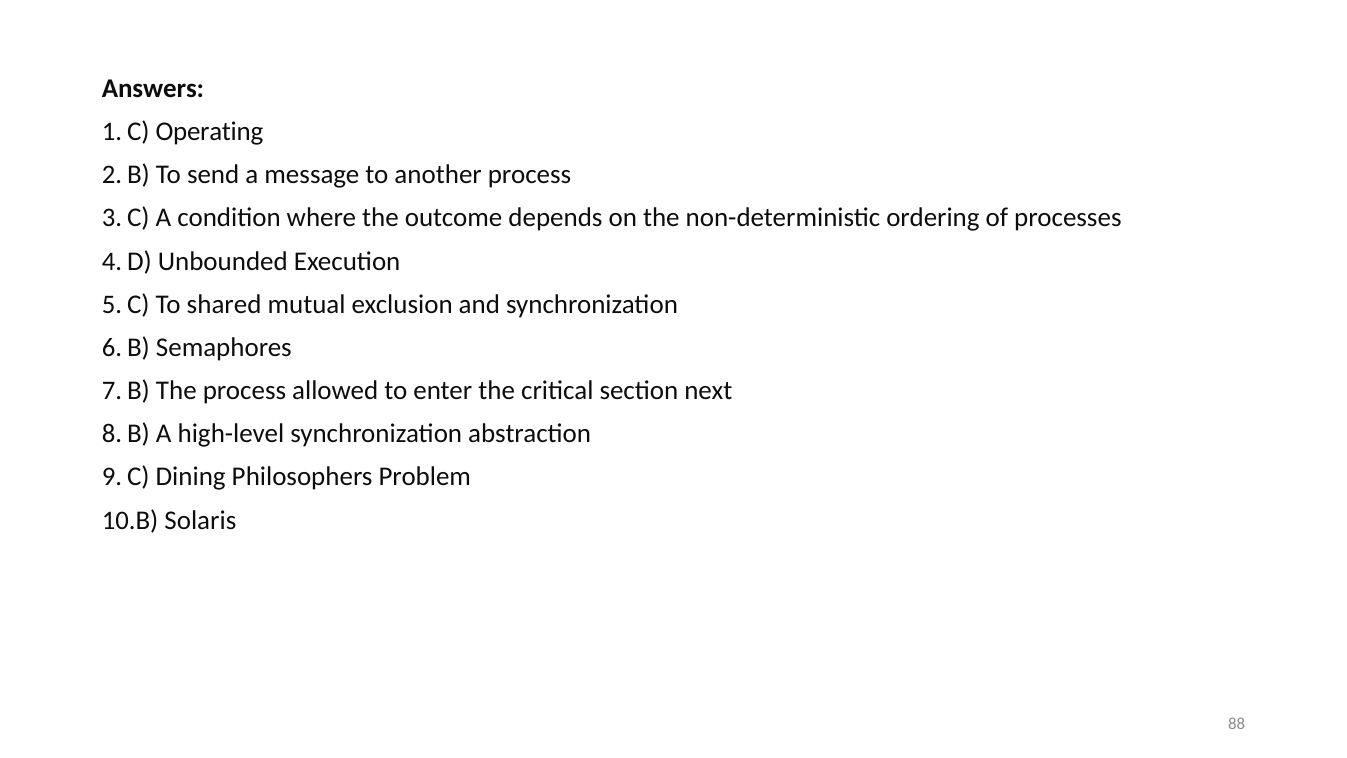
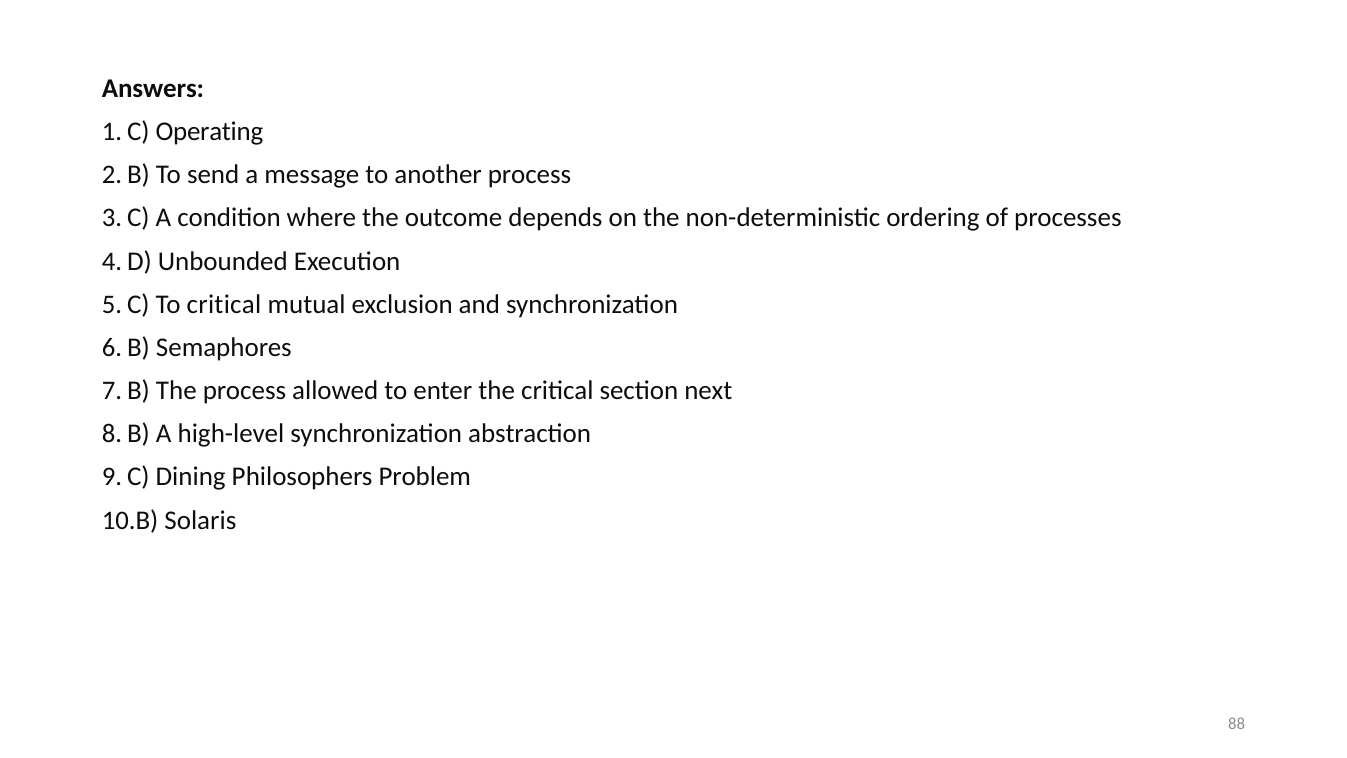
To shared: shared -> critical
